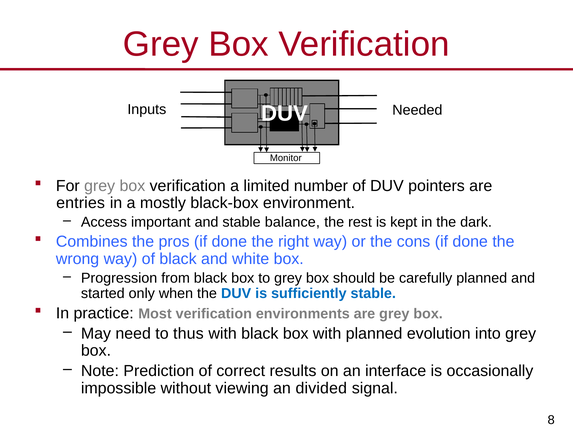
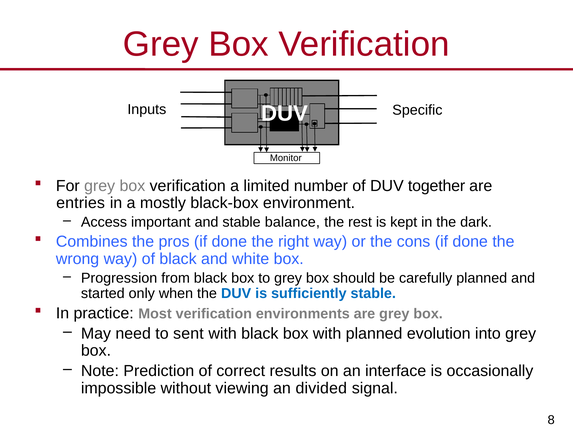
Needed: Needed -> Specific
pointers: pointers -> together
thus: thus -> sent
